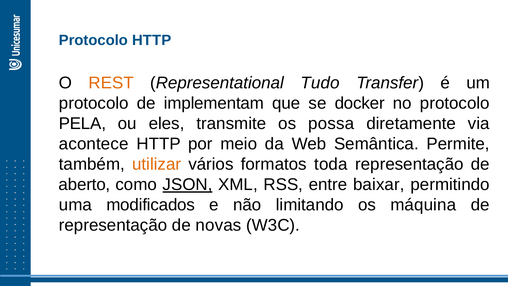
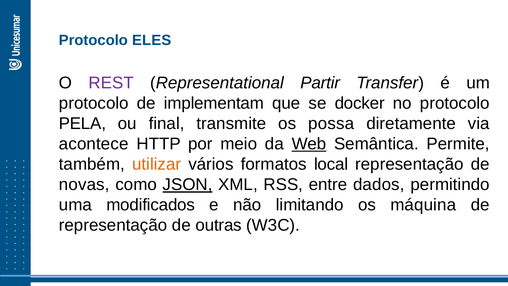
Protocolo HTTP: HTTP -> ELES
REST colour: orange -> purple
Tudo: Tudo -> Partir
eles: eles -> final
Web underline: none -> present
toda: toda -> local
aberto: aberto -> novas
baixar: baixar -> dados
novas: novas -> outras
